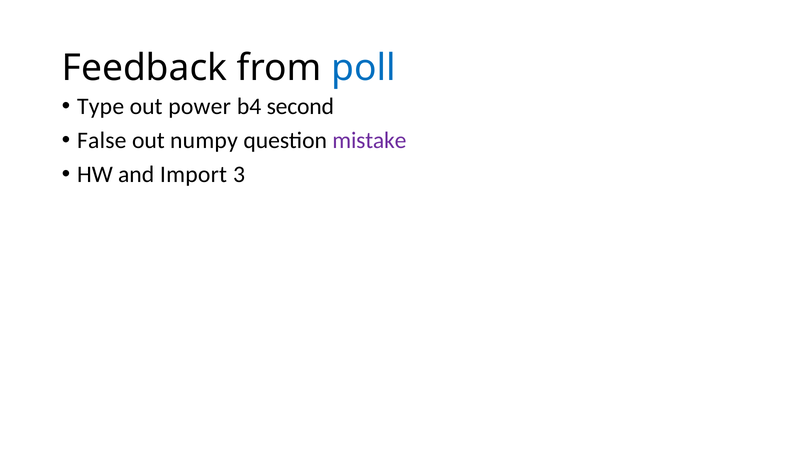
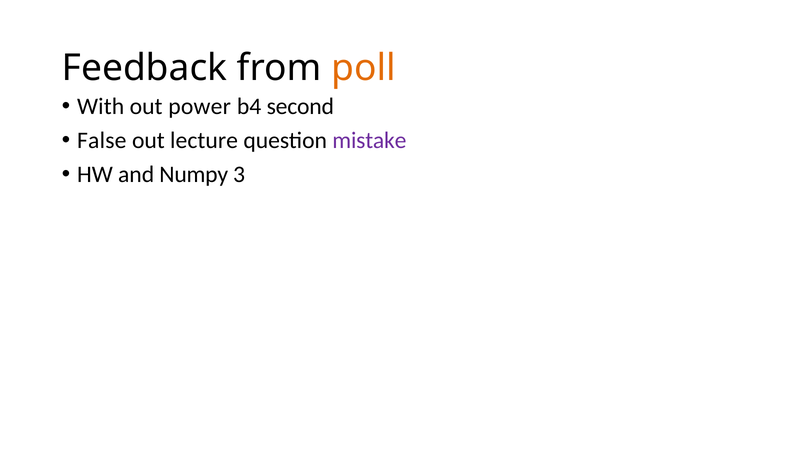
poll colour: blue -> orange
Type: Type -> With
numpy: numpy -> lecture
Import: Import -> Numpy
